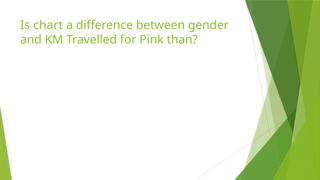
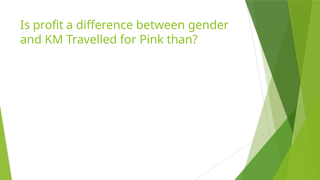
chart: chart -> profit
